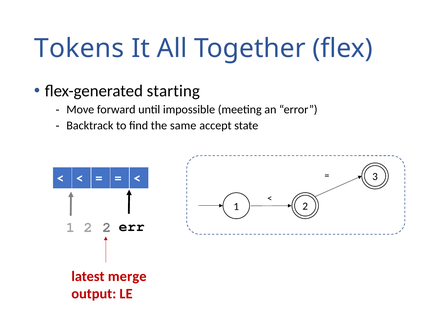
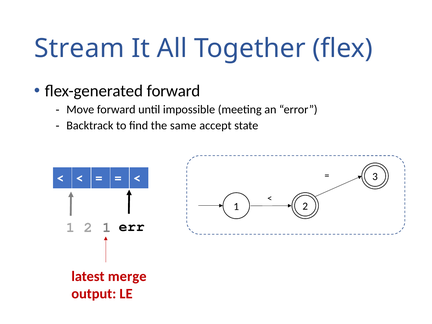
Tokens: Tokens -> Stream
flex-generated starting: starting -> forward
2 2: 2 -> 1
